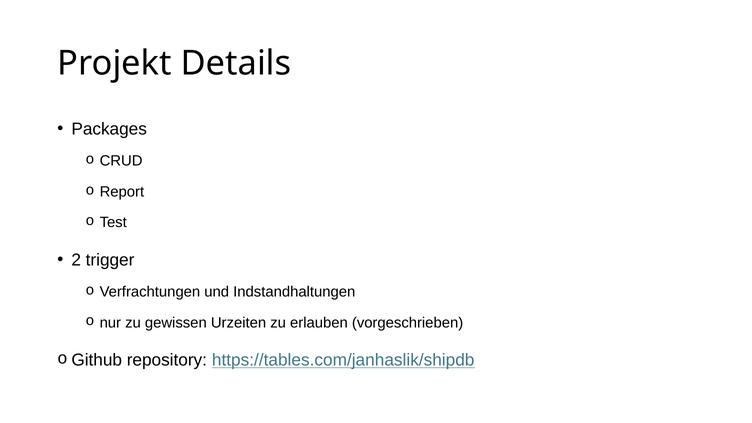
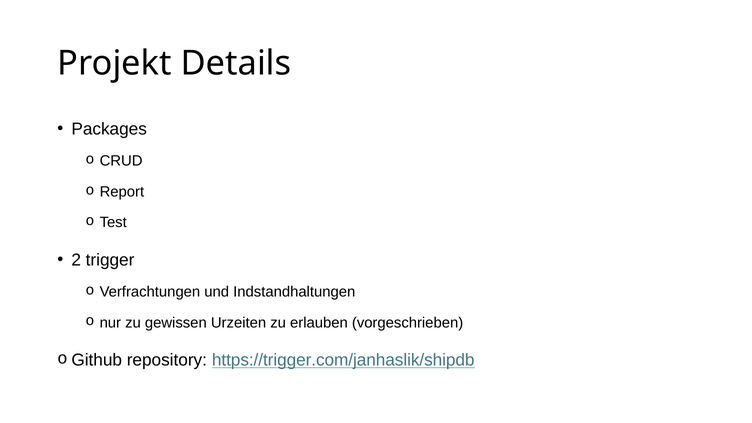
https://tables.com/janhaslik/shipdb: https://tables.com/janhaslik/shipdb -> https://trigger.com/janhaslik/shipdb
